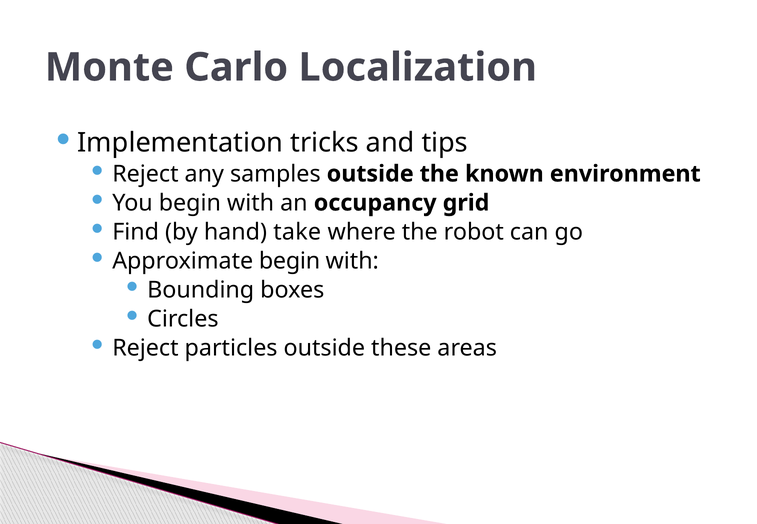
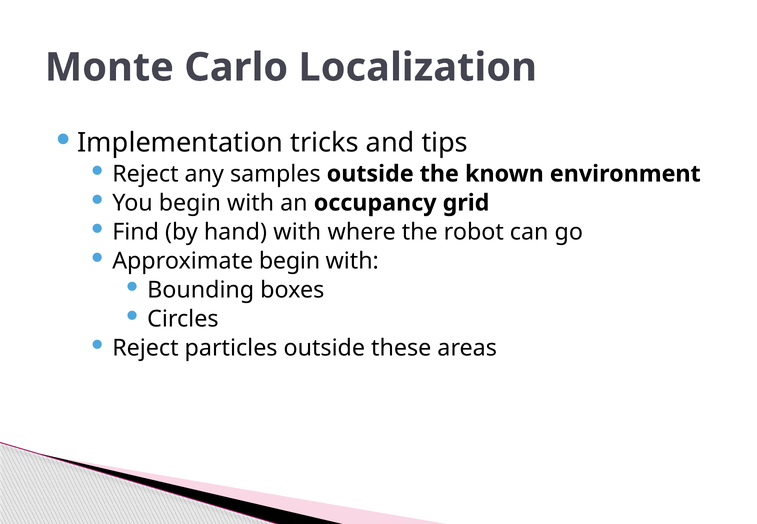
hand take: take -> with
